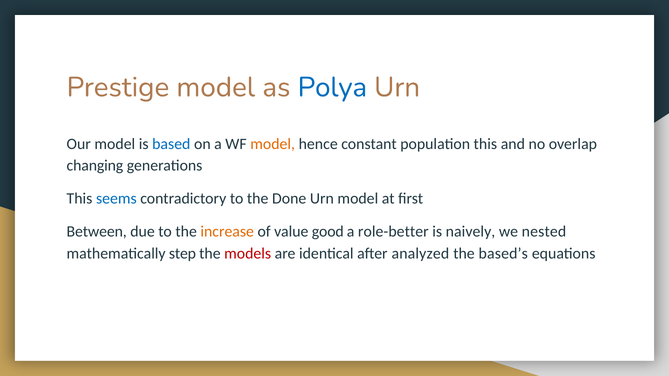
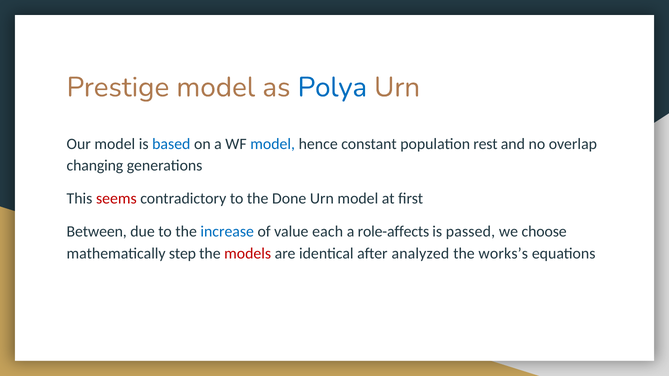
model at (273, 144) colour: orange -> blue
population this: this -> rest
seems colour: blue -> red
increase colour: orange -> blue
good: good -> each
role-better: role-better -> role-affects
naively: naively -> passed
nested: nested -> choose
based’s: based’s -> works’s
